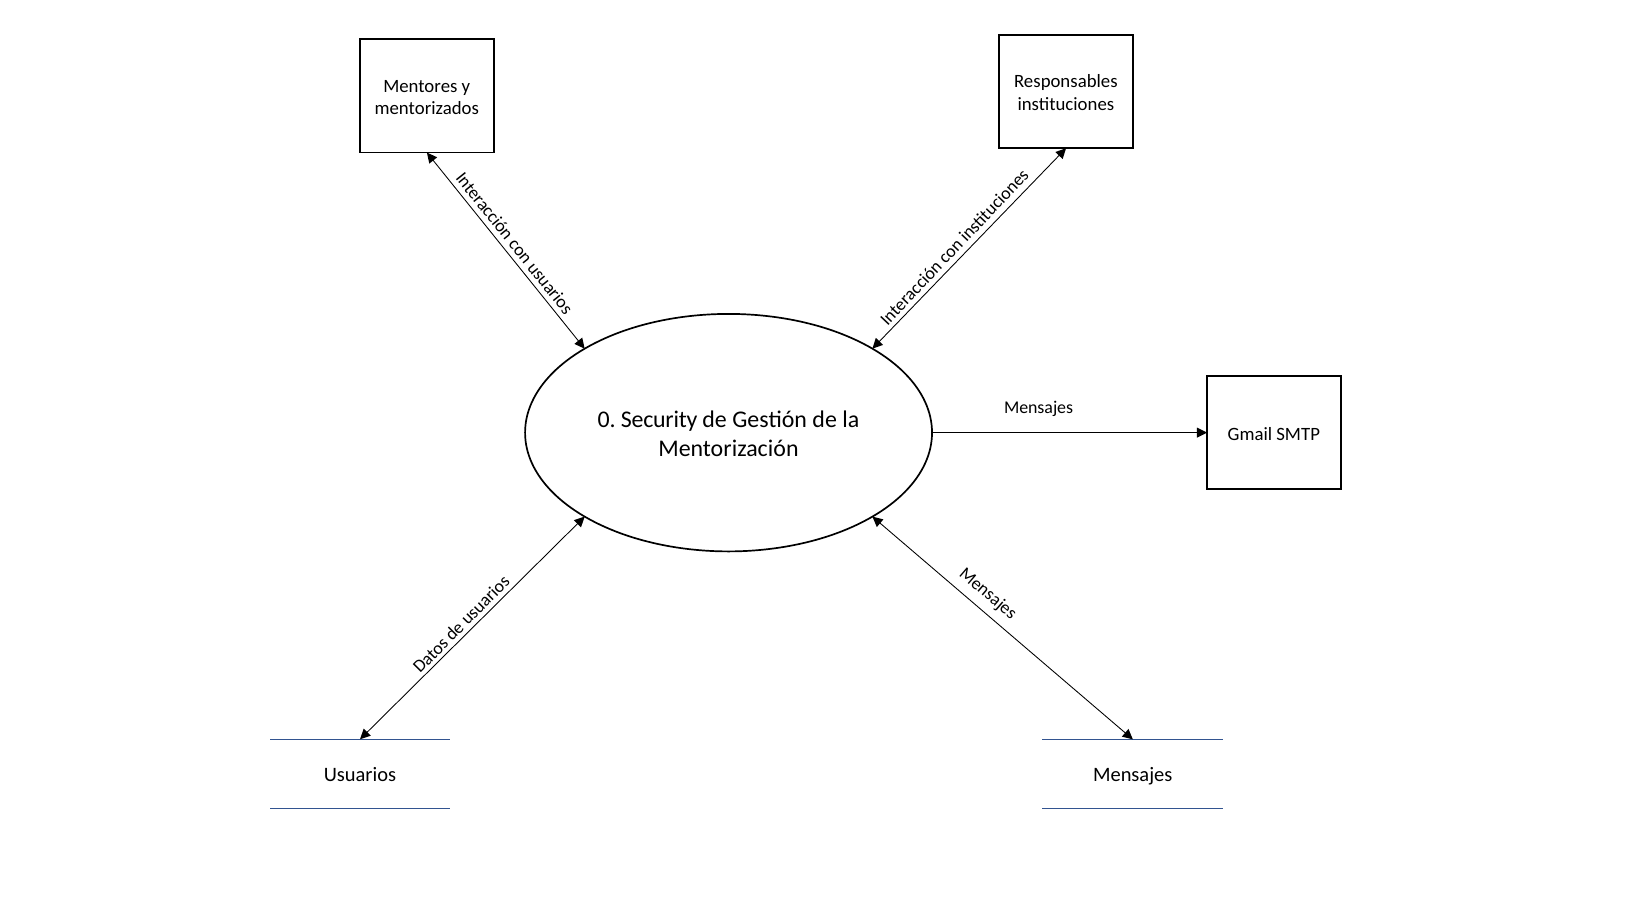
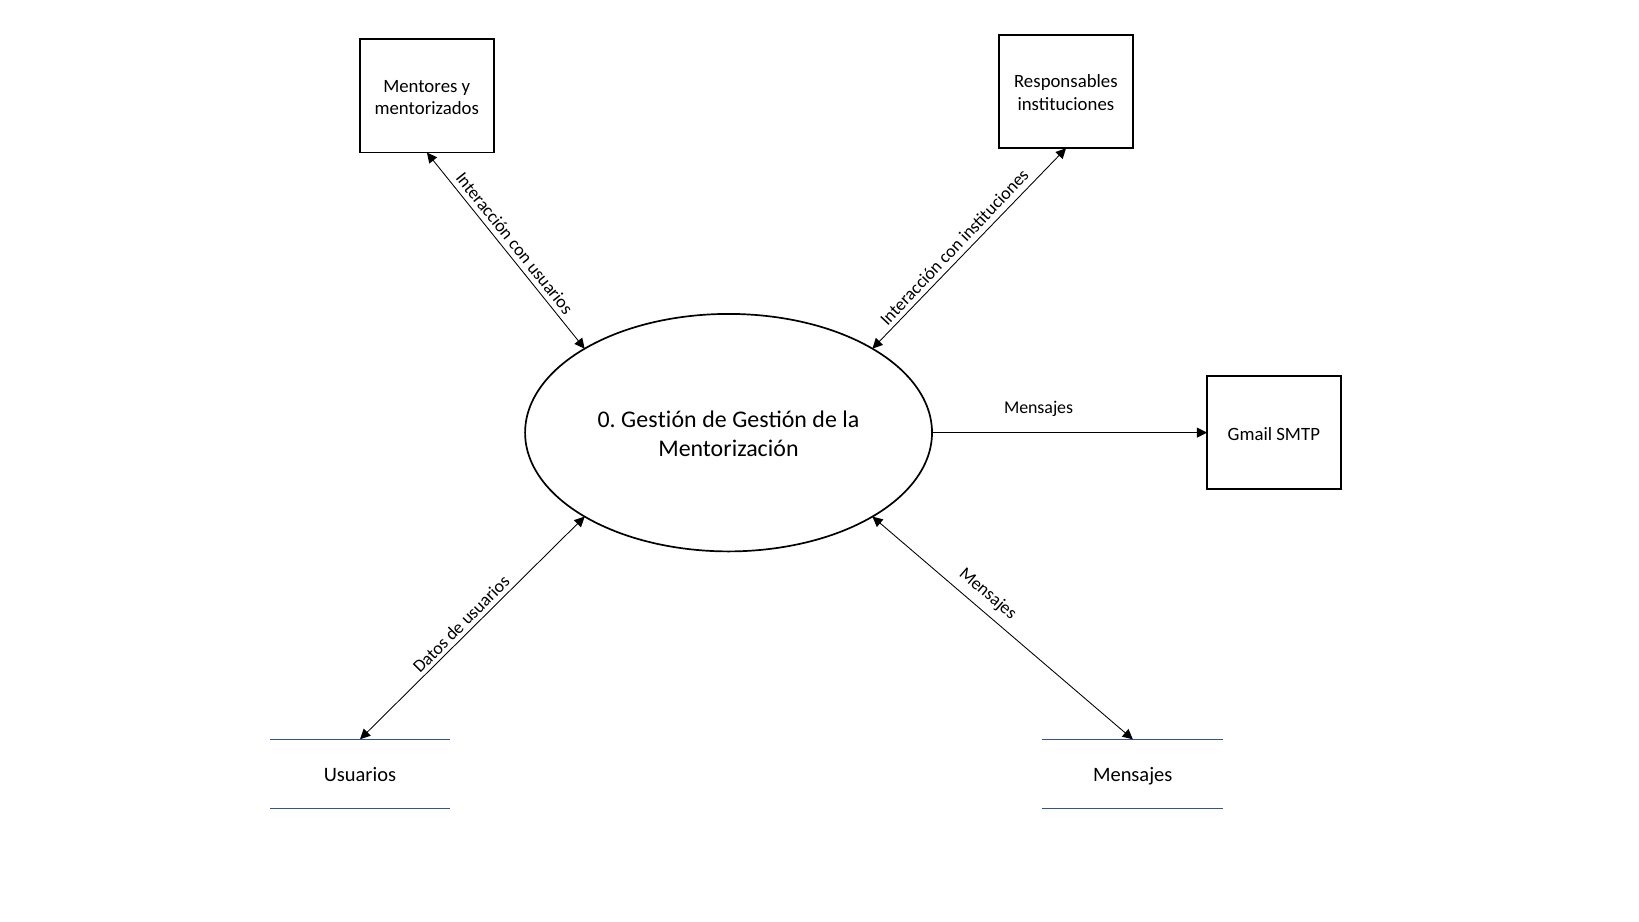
0 Security: Security -> Gestión
